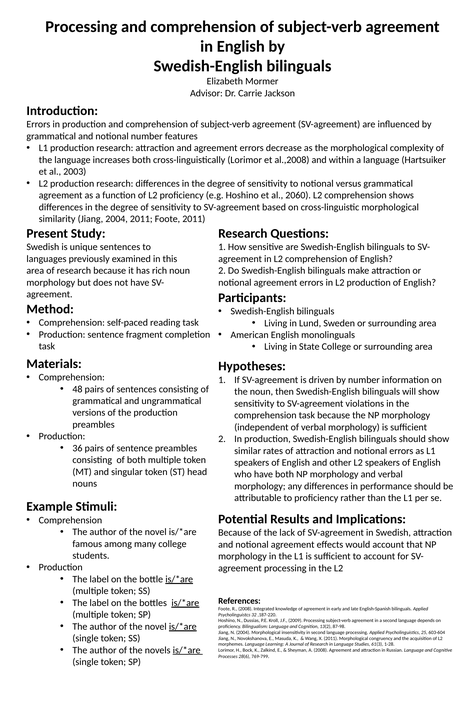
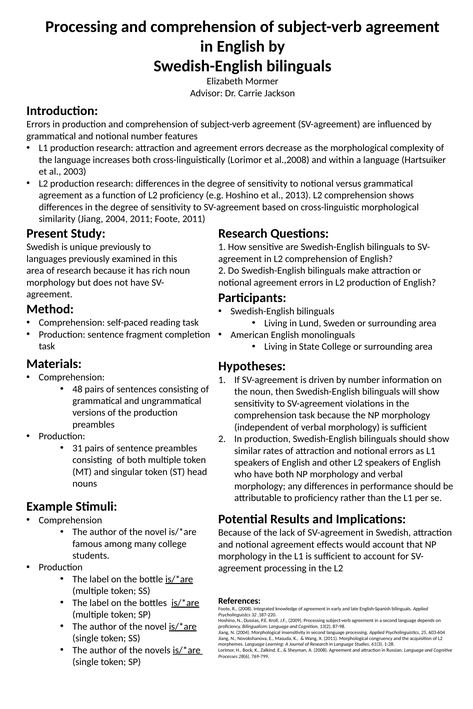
2060: 2060 -> 2013
unique sentences: sentences -> previously
36: 36 -> 31
